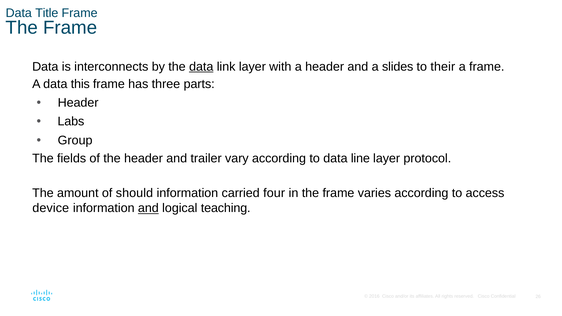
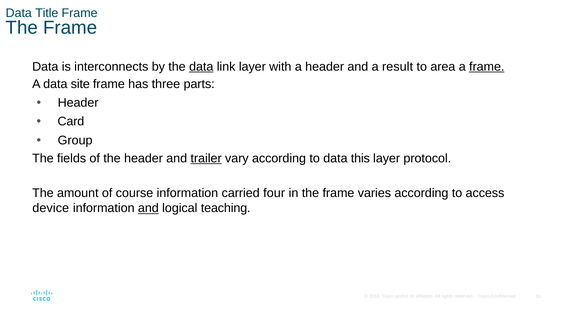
slides: slides -> result
their: their -> area
frame at (487, 67) underline: none -> present
this: this -> site
Labs: Labs -> Card
trailer underline: none -> present
line: line -> this
should: should -> course
